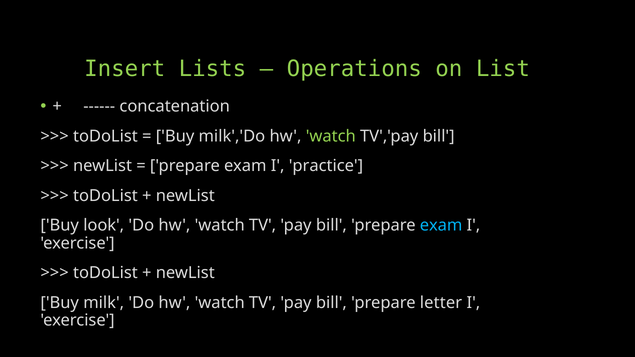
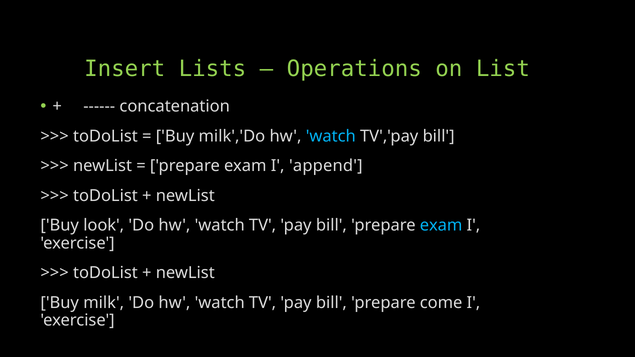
watch at (331, 136) colour: light green -> light blue
practice: practice -> append
letter: letter -> come
